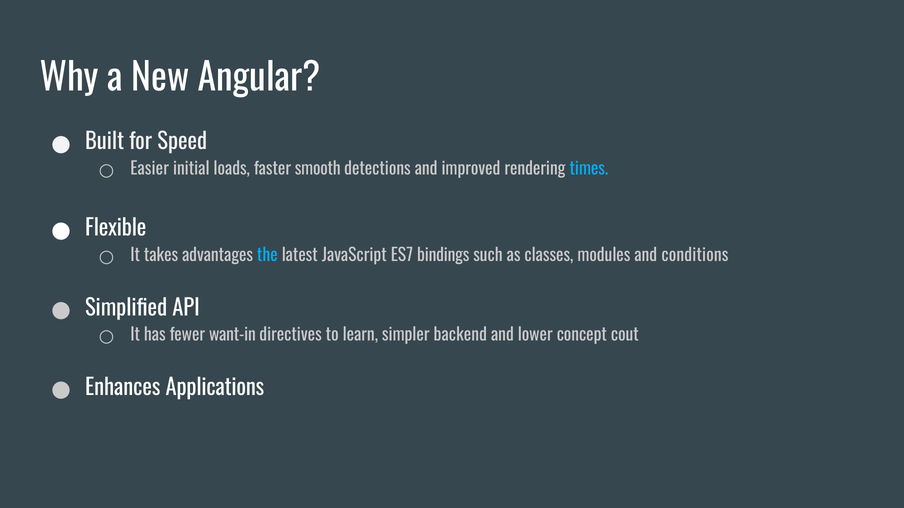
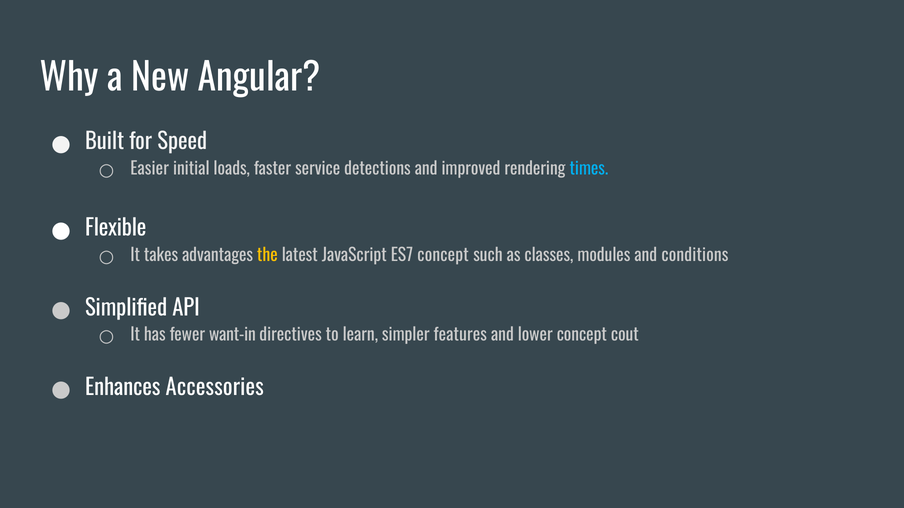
smooth: smooth -> service
the colour: light blue -> yellow
ES7 bindings: bindings -> concept
backend: backend -> features
Applications: Applications -> Accessories
